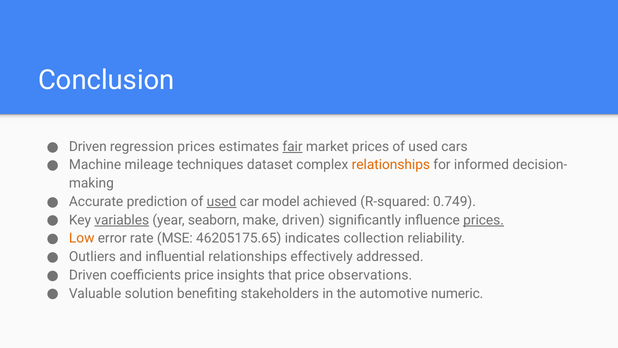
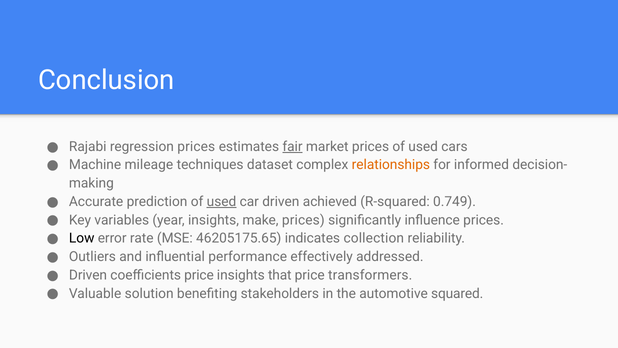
Driven at (88, 146): Driven -> Rajabi
car model: model -> driven
variables underline: present -> none
year seaborn: seaborn -> insights
make driven: driven -> prices
prices at (484, 220) underline: present -> none
Low colour: orange -> black
influential relationships: relationships -> performance
observations: observations -> transformers
numeric: numeric -> squared
